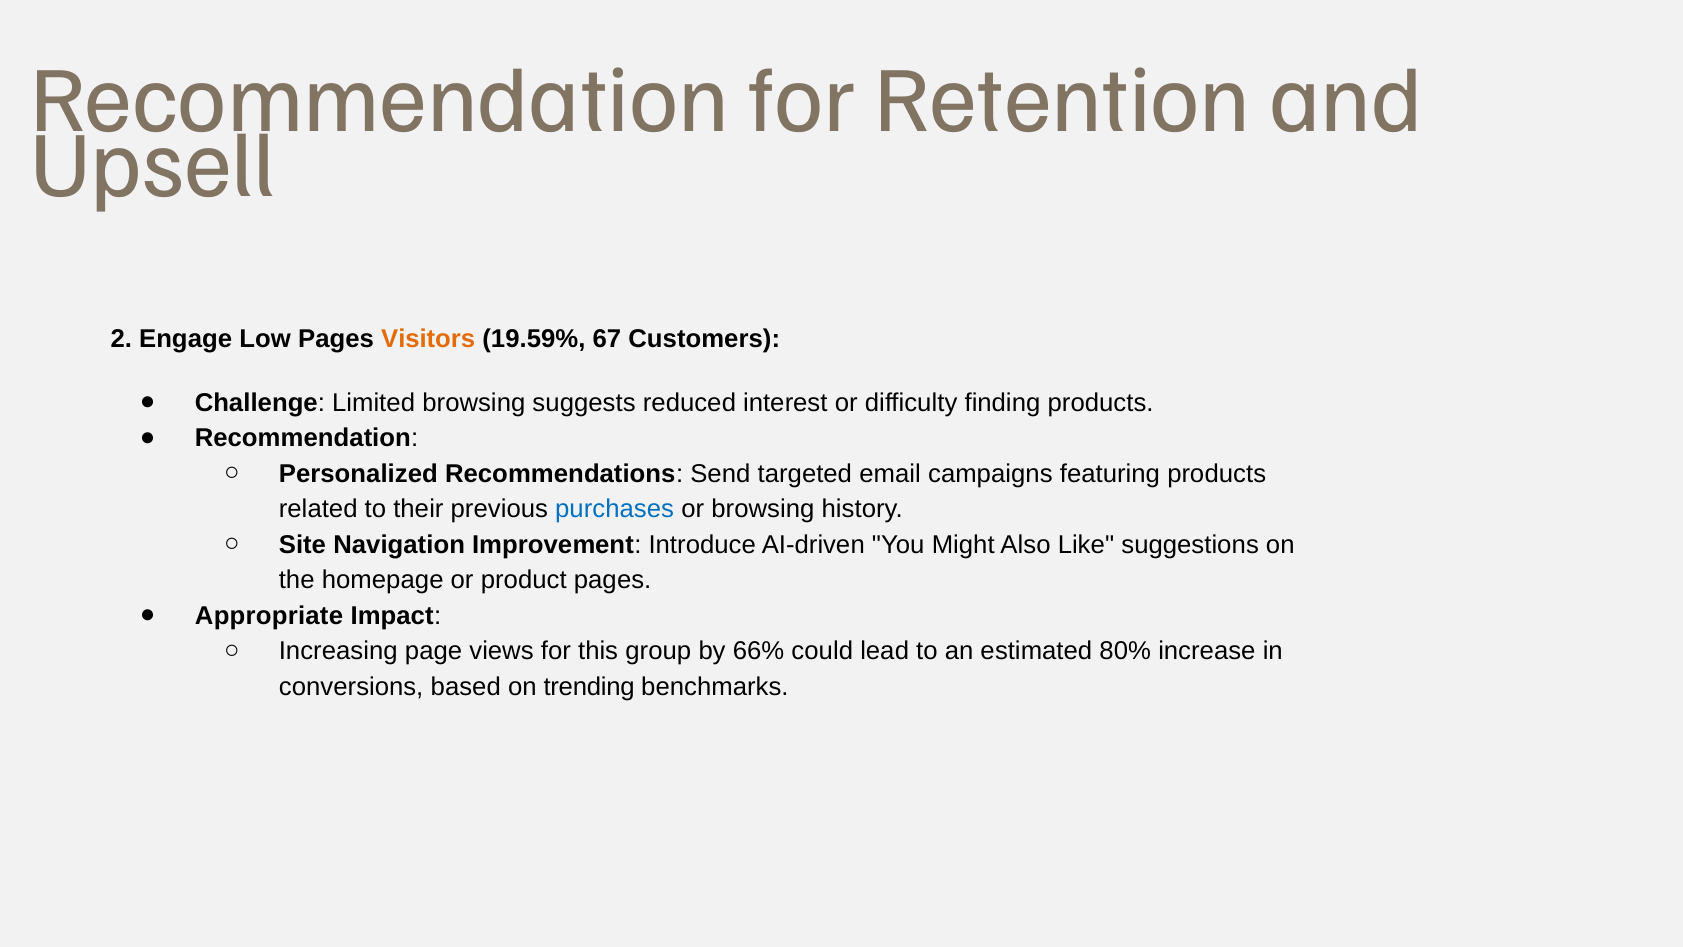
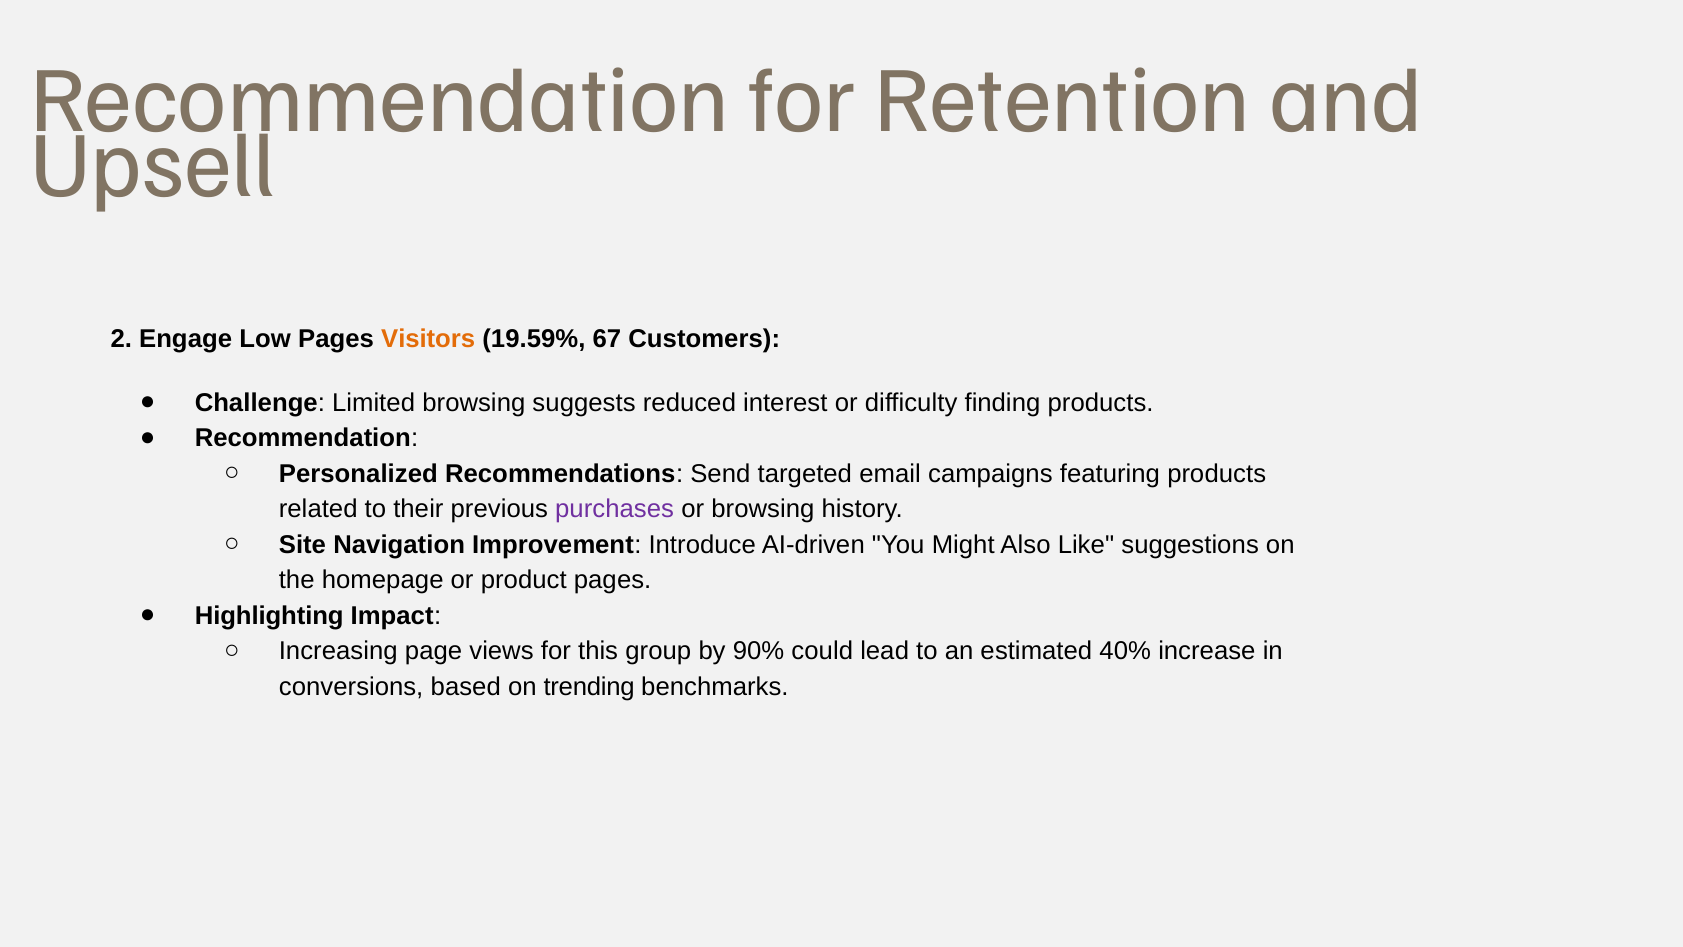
purchases colour: blue -> purple
Appropriate: Appropriate -> Highlighting
66%: 66% -> 90%
80%: 80% -> 40%
